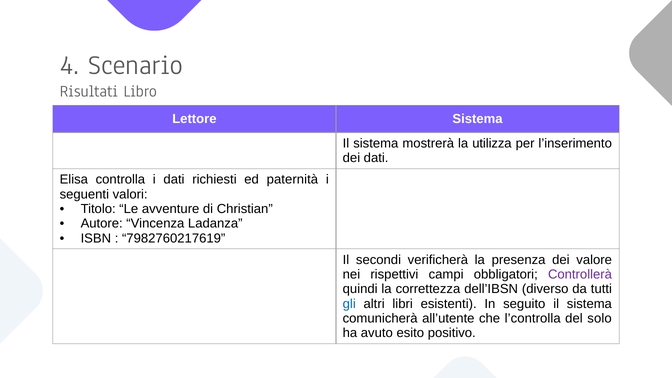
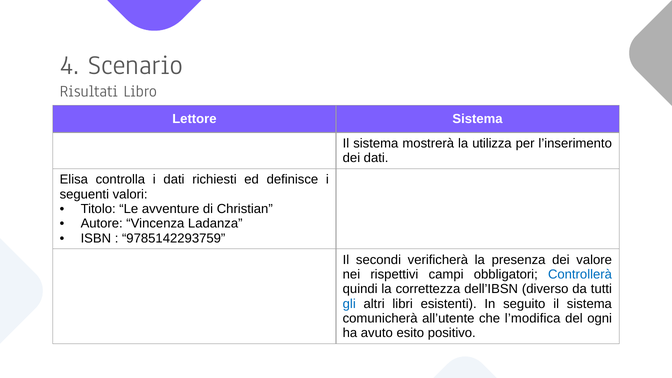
paternità: paternità -> definisce
7982760217619: 7982760217619 -> 9785142293759
Controllerà colour: purple -> blue
l’controlla: l’controlla -> l’modifica
solo: solo -> ogni
